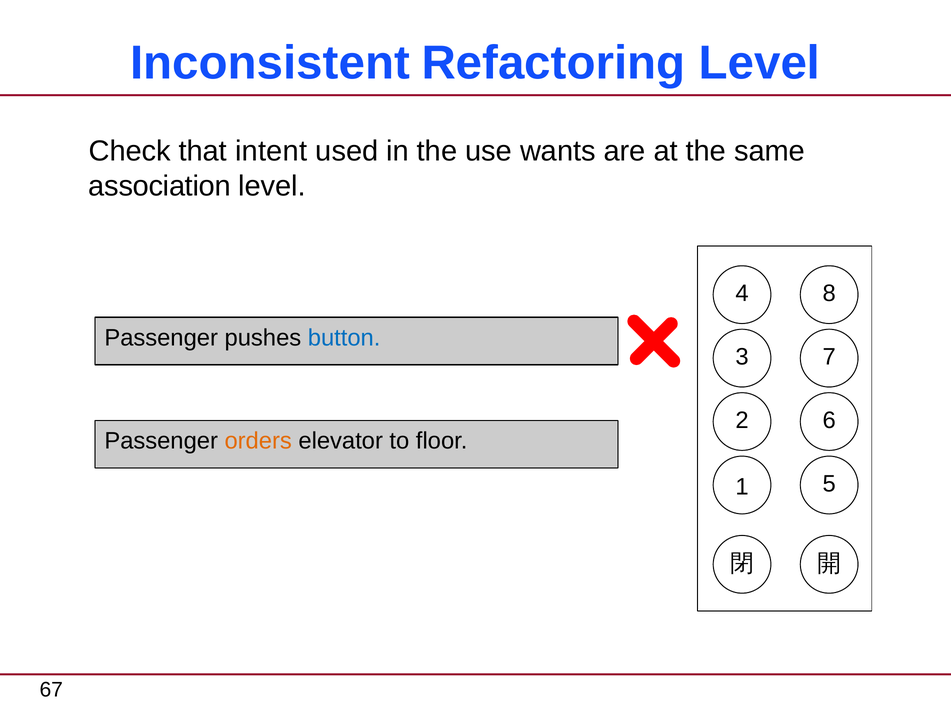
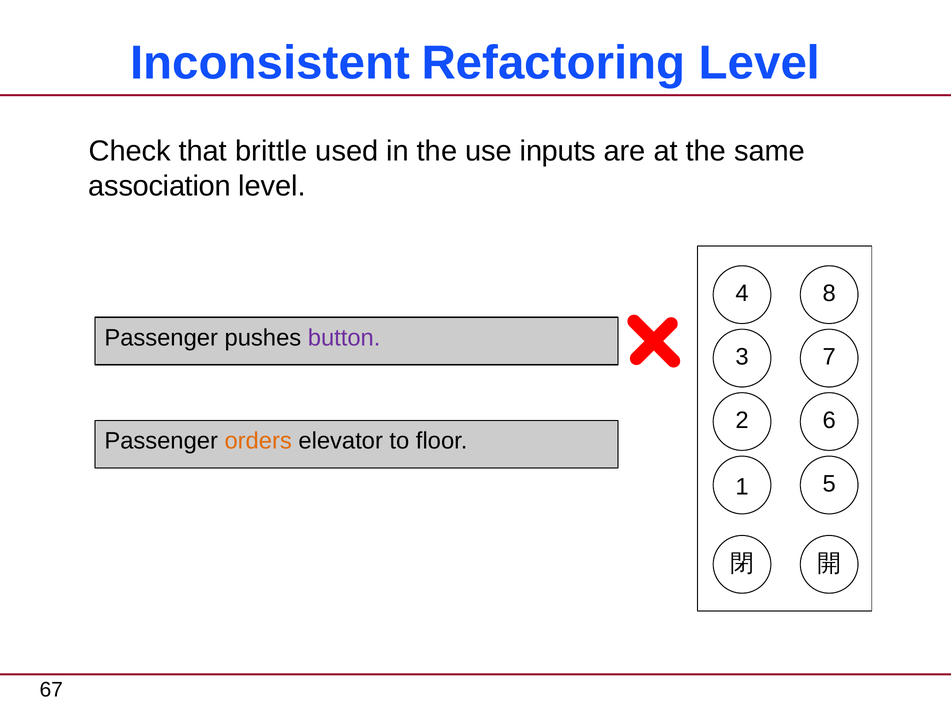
intent: intent -> brittle
wants: wants -> inputs
button colour: blue -> purple
